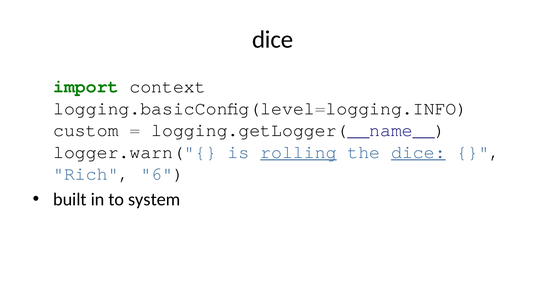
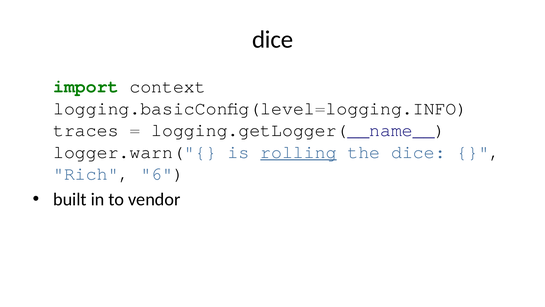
custom: custom -> traces
dice at (418, 152) underline: present -> none
system: system -> vendor
